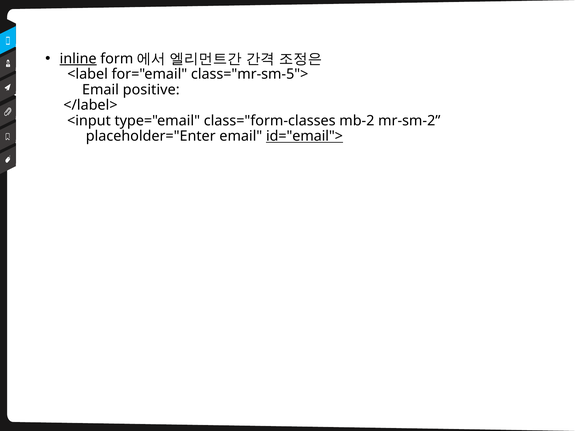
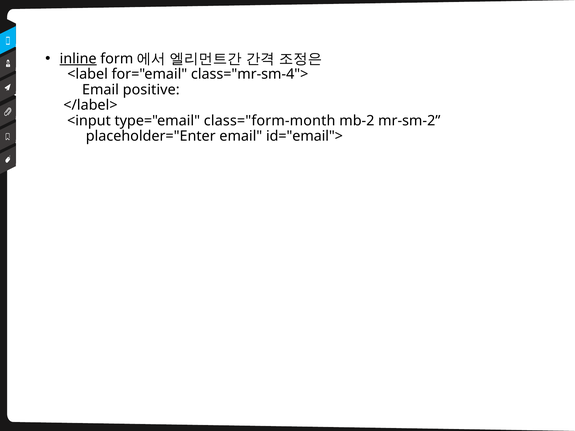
class="mr-sm-5">: class="mr-sm-5"> -> class="mr-sm-4">
class="form-classes: class="form-classes -> class="form-month
id="email"> underline: present -> none
